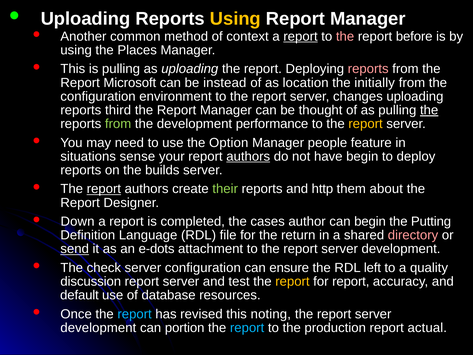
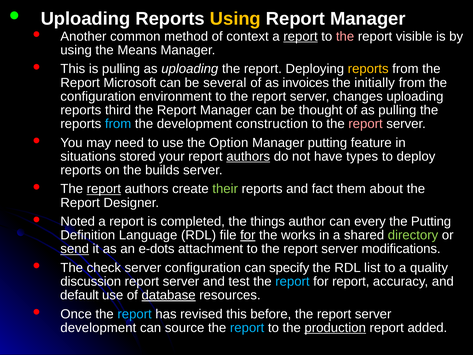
before: before -> visible
Places: Places -> Means
reports at (368, 69) colour: pink -> yellow
instead: instead -> several
location: location -> invoices
the at (429, 110) underline: present -> none
from at (118, 124) colour: light green -> light blue
performance: performance -> construction
report at (366, 124) colour: yellow -> pink
Manager people: people -> putting
sense: sense -> stored
have begin: begin -> types
http: http -> fact
Down: Down -> Noted
cases: cases -> things
can begin: begin -> every
for at (248, 235) underline: none -> present
return: return -> works
directory colour: pink -> light green
development at (401, 249): development -> modifications
ensure: ensure -> specify
left: left -> list
report at (292, 281) colour: yellow -> light blue
database underline: none -> present
noting: noting -> before
portion: portion -> source
production underline: none -> present
actual: actual -> added
